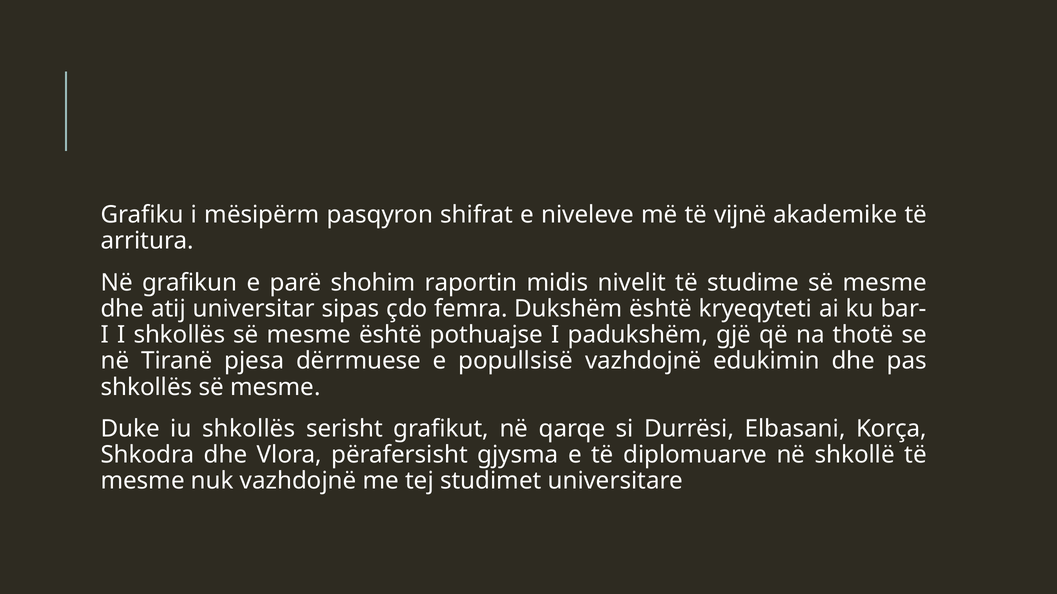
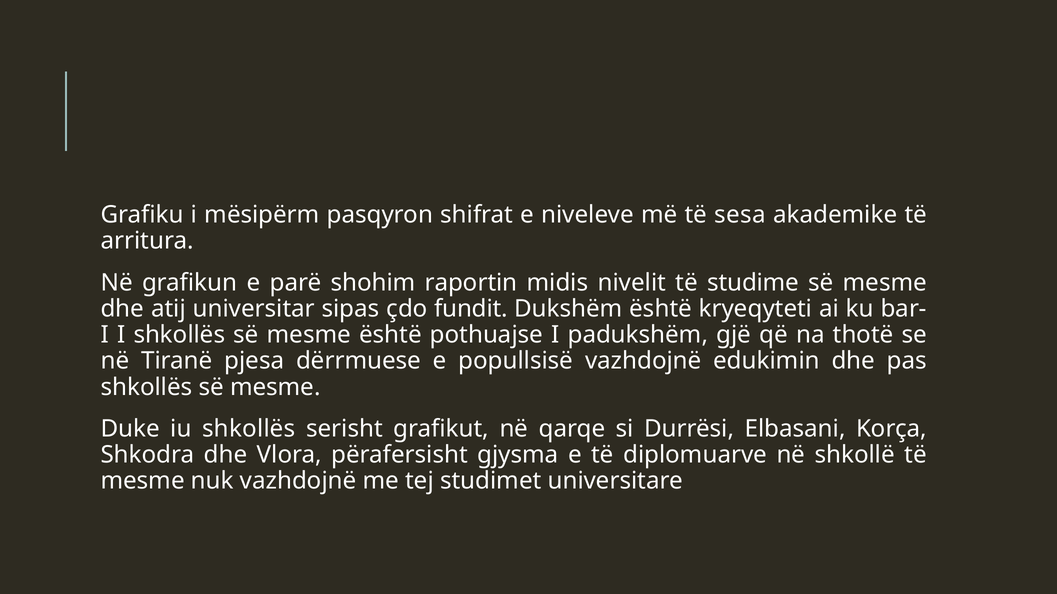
vijnë: vijnë -> sesa
femra: femra -> fundit
